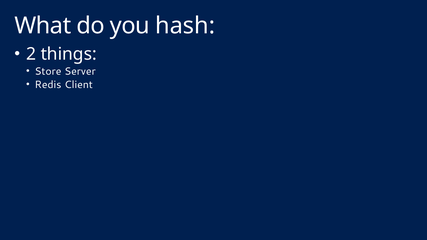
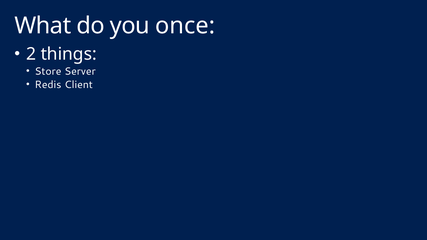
hash: hash -> once
